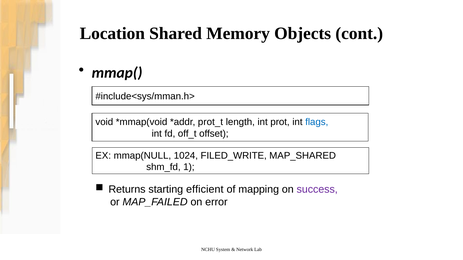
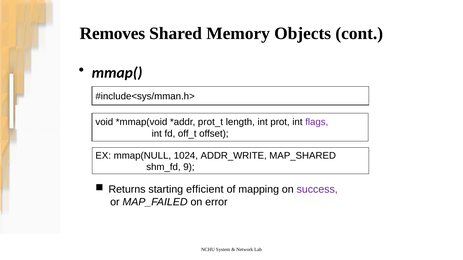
Location: Location -> Removes
flags colour: blue -> purple
FILED_WRITE: FILED_WRITE -> ADDR_WRITE
1: 1 -> 9
